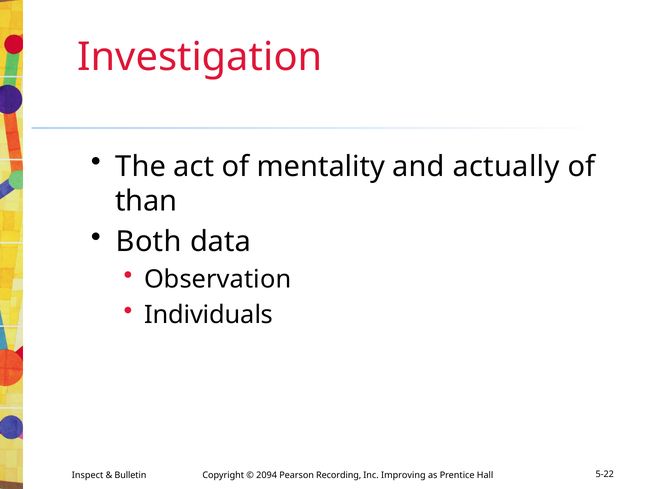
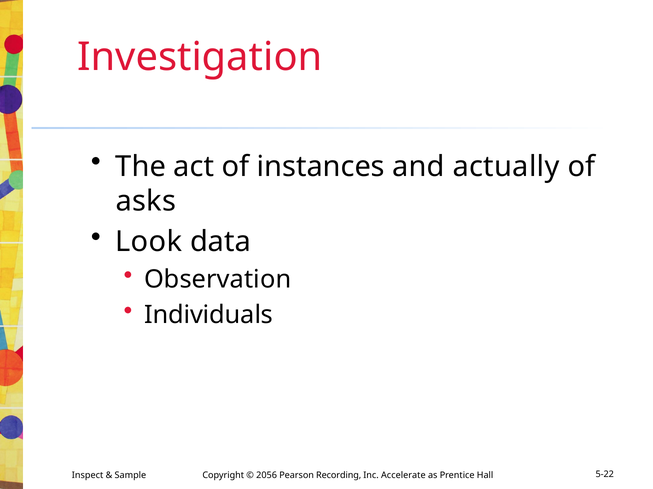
mentality: mentality -> instances
than: than -> asks
Both: Both -> Look
Bulletin: Bulletin -> Sample
2094: 2094 -> 2056
Improving: Improving -> Accelerate
